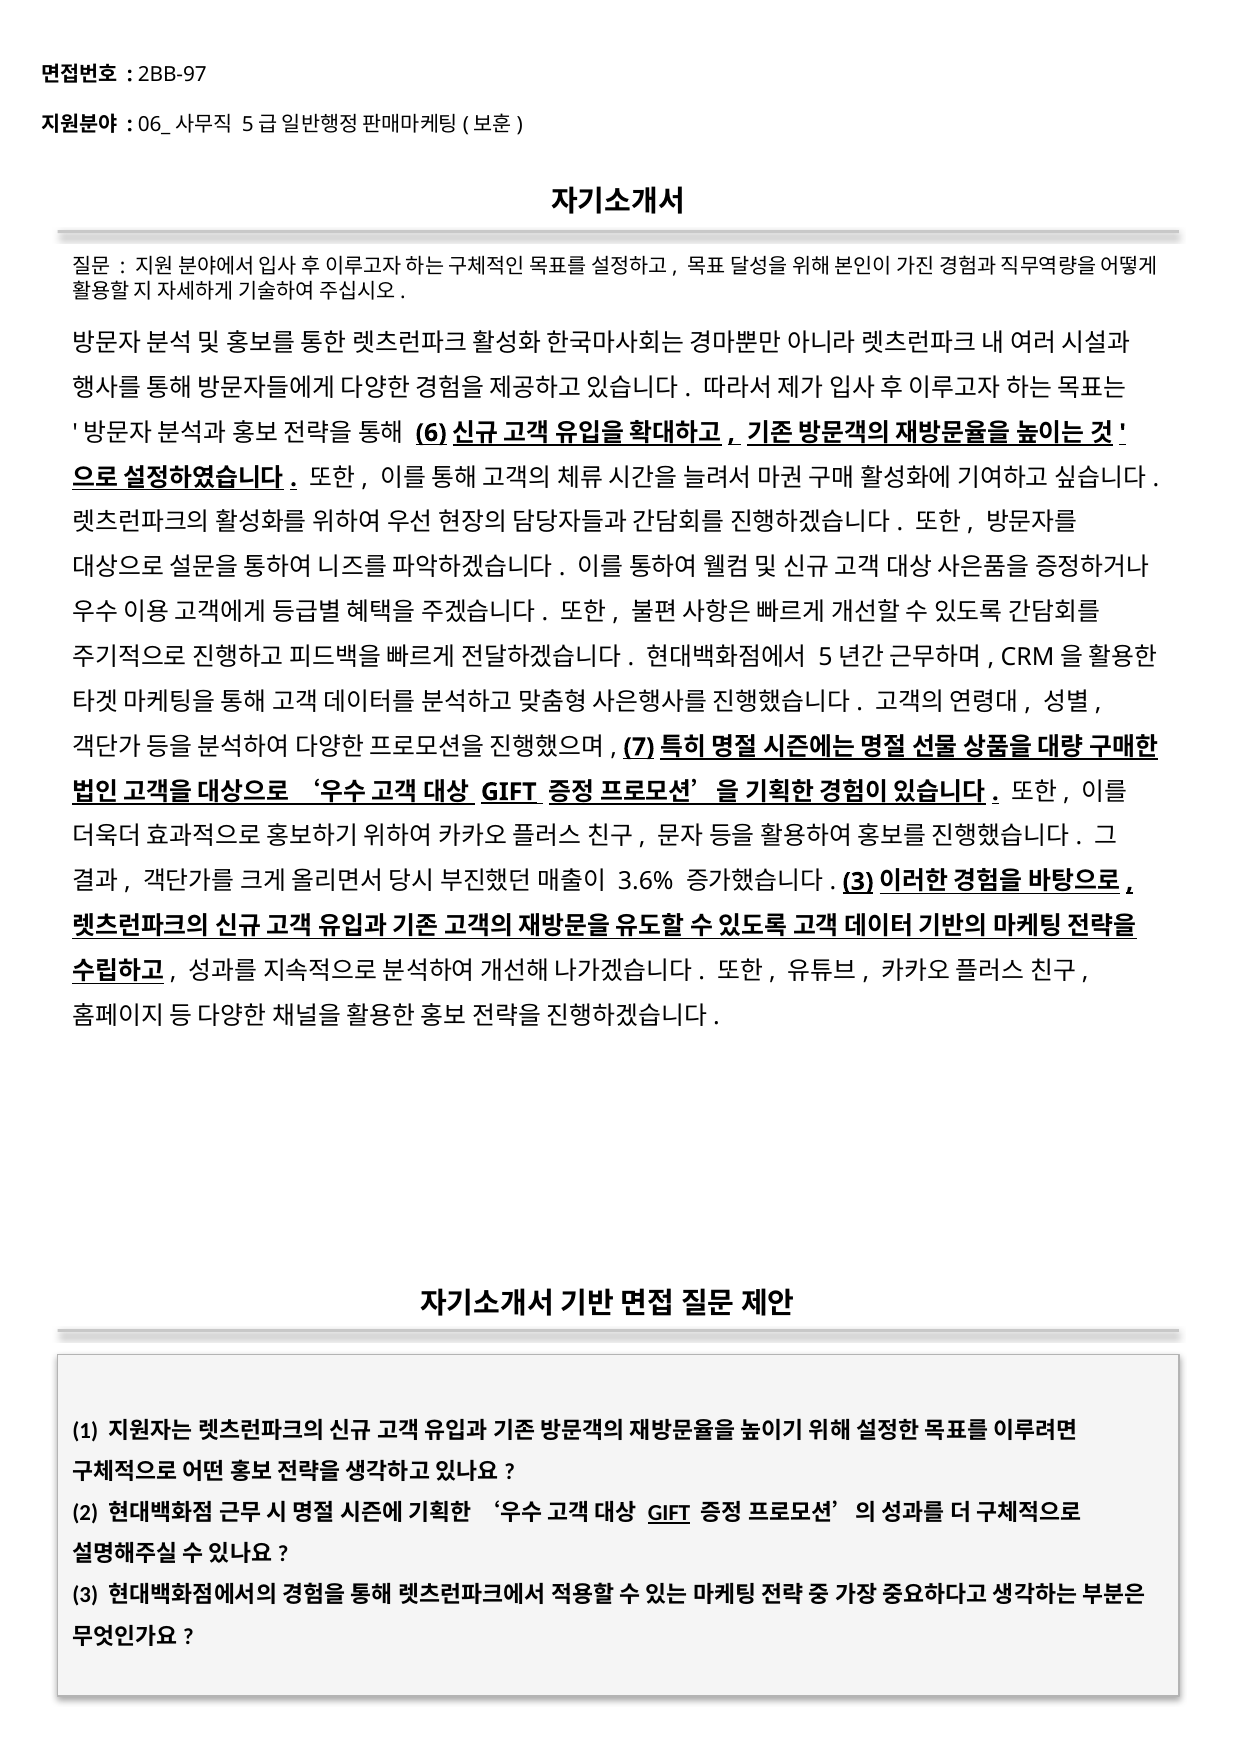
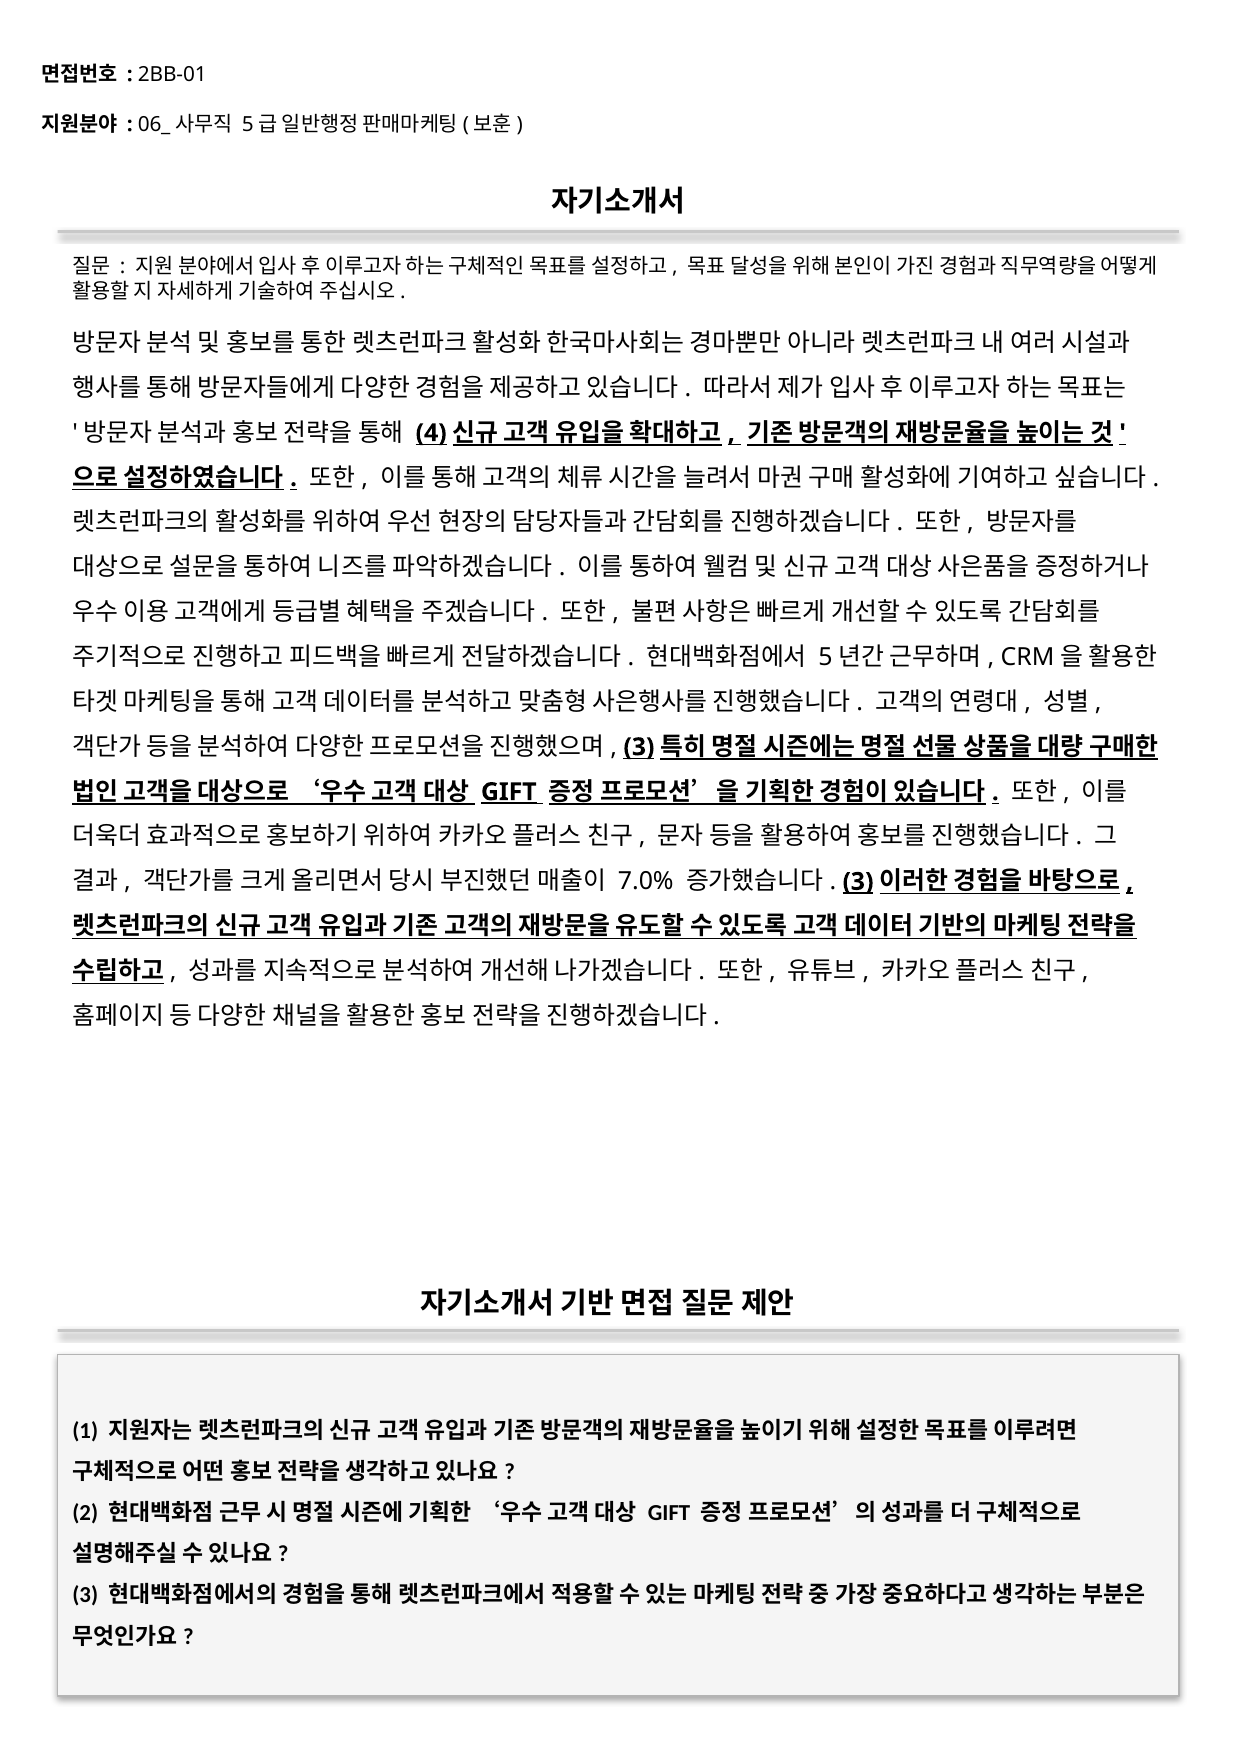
2BB-97: 2BB-97 -> 2BB-01
6: 6 -> 4
7 at (639, 747): 7 -> 3
3.6%: 3.6% -> 7.0%
GIFT at (669, 1512) underline: present -> none
